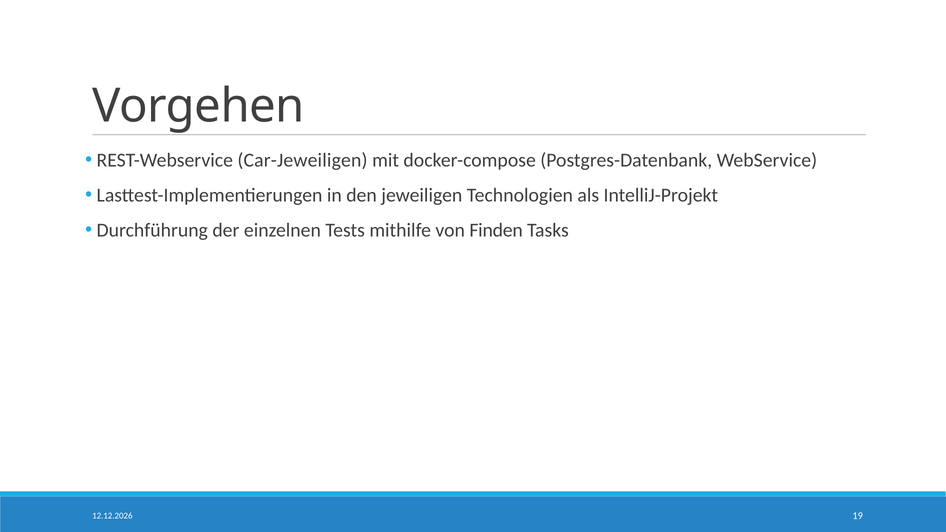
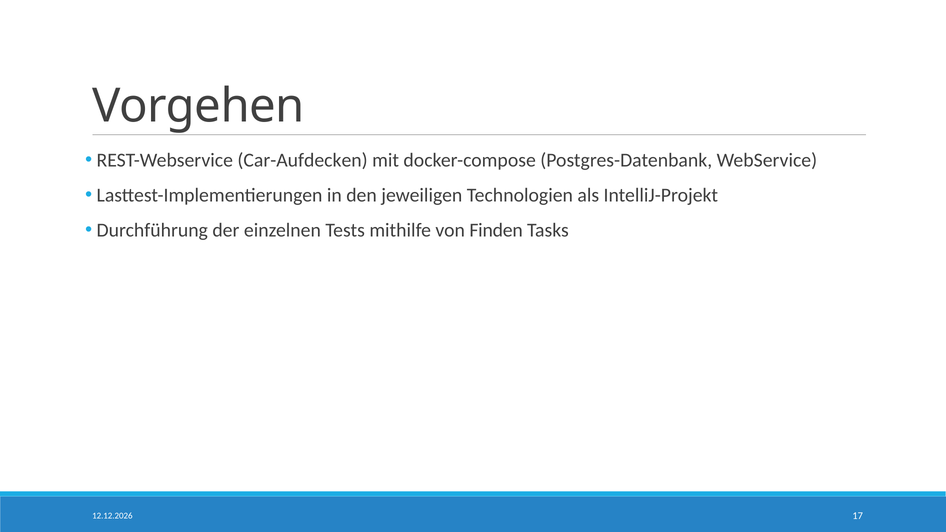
Car-Jeweiligen: Car-Jeweiligen -> Car-Aufdecken
19: 19 -> 17
